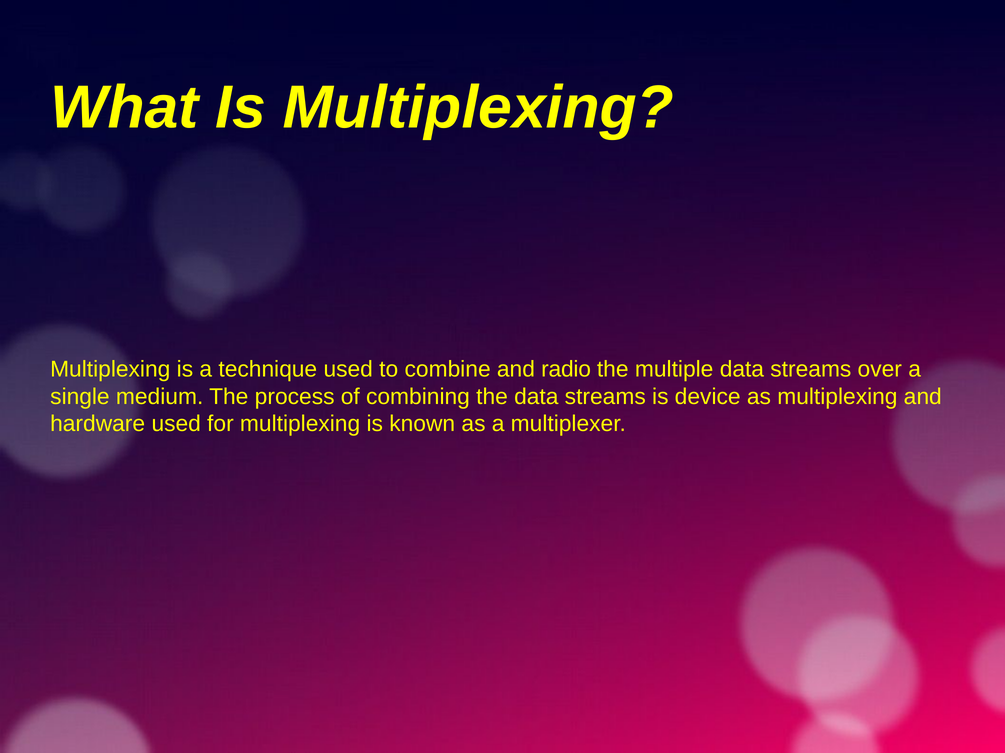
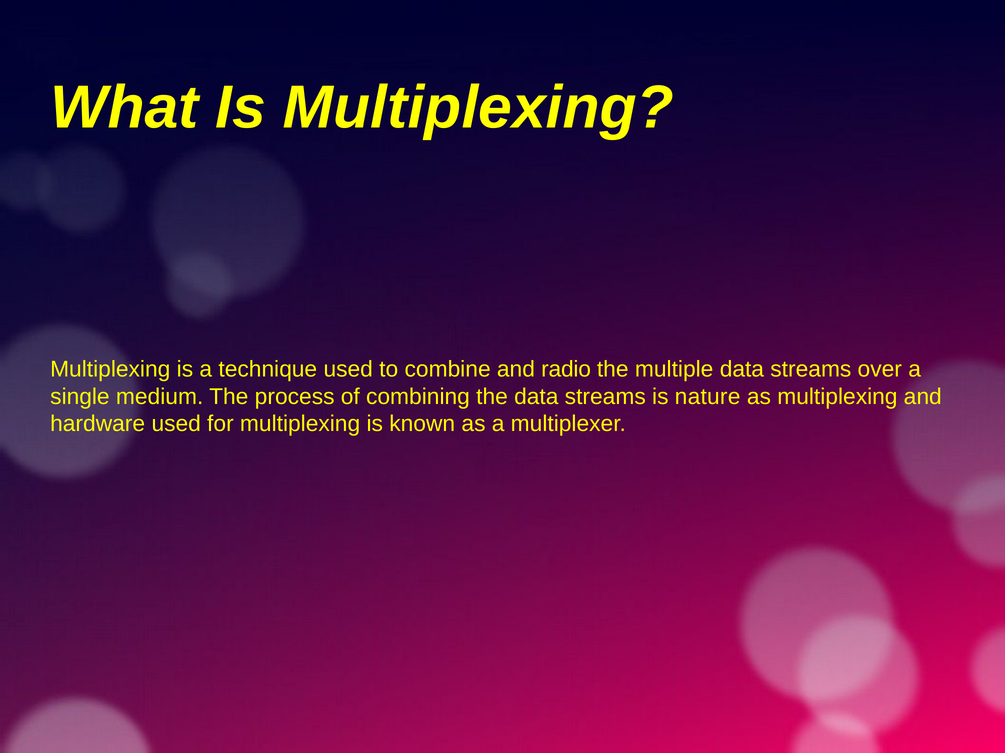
device: device -> nature
